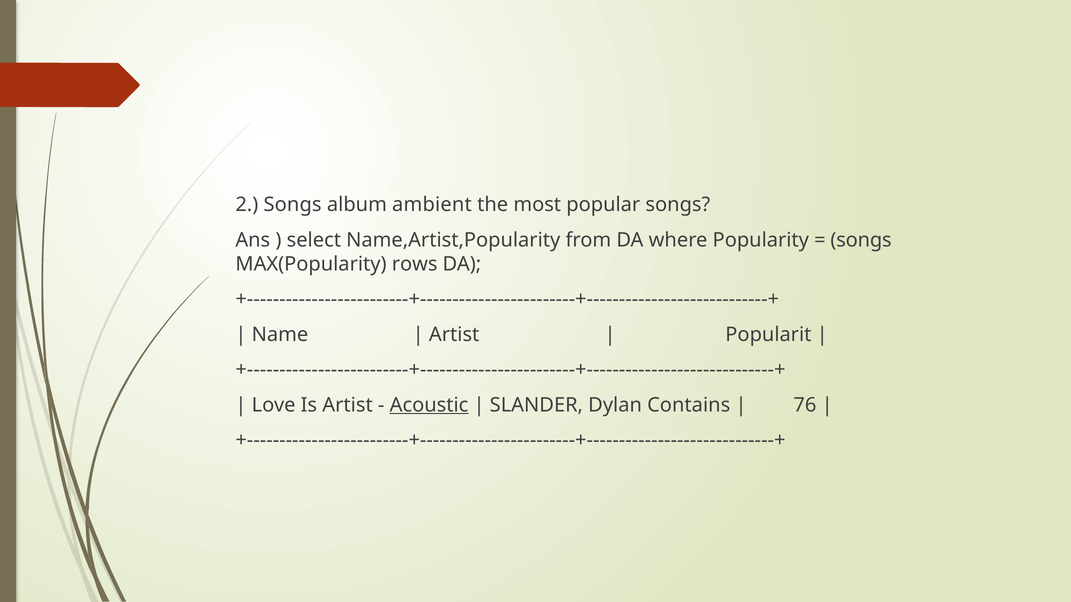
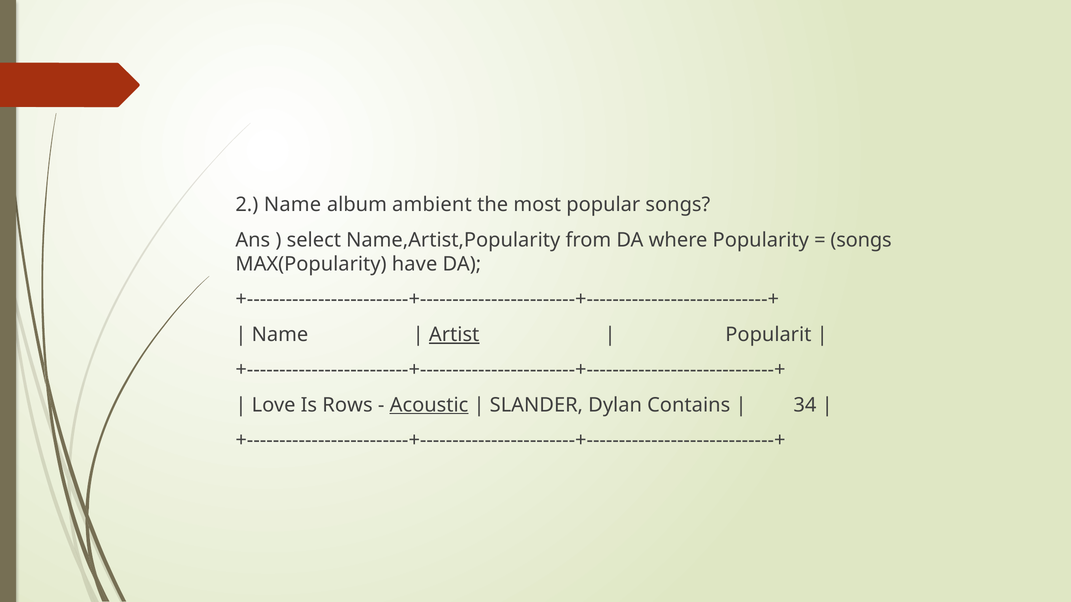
2 Songs: Songs -> Name
rows: rows -> have
Artist at (454, 335) underline: none -> present
Is Artist: Artist -> Rows
76: 76 -> 34
